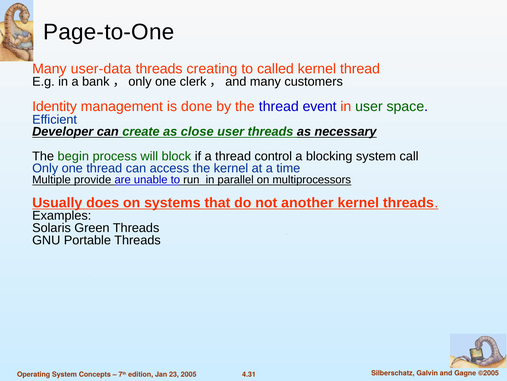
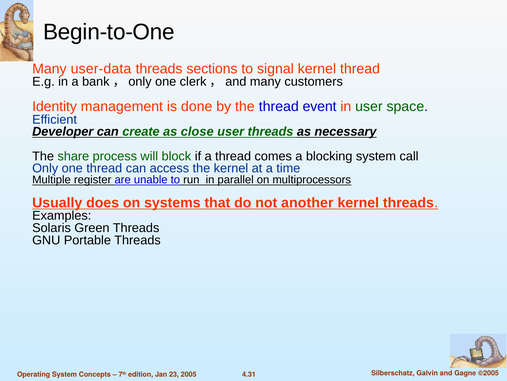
Page-to-One: Page-to-One -> Begin-to-One
creating: creating -> sections
called: called -> signal
begin: begin -> share
control: control -> comes
provide: provide -> register
